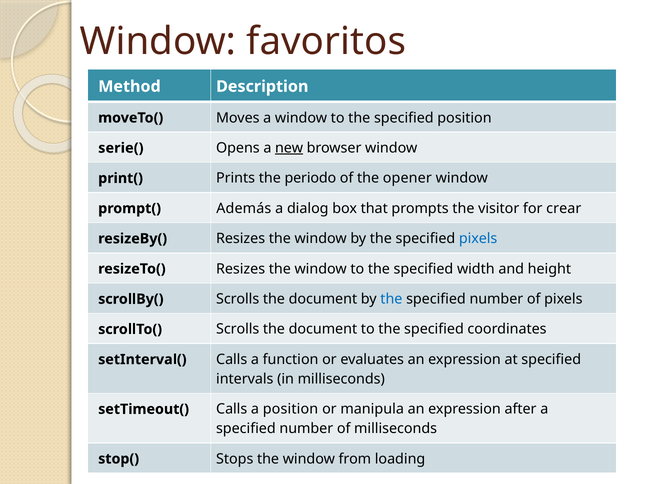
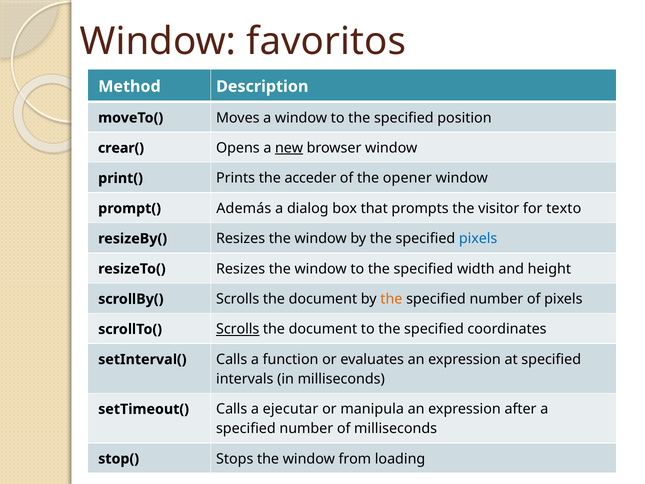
serie(: serie( -> crear(
periodo: periodo -> acceder
crear: crear -> texto
the at (391, 299) colour: blue -> orange
Scrolls at (238, 329) underline: none -> present
a position: position -> ejecutar
